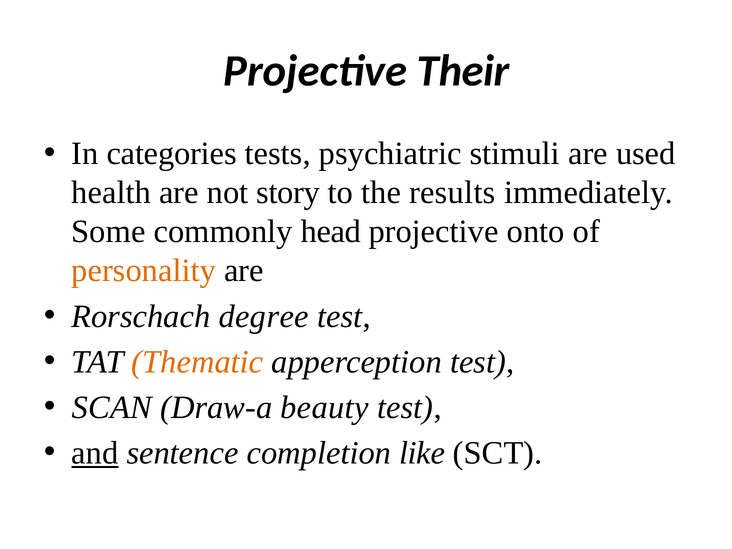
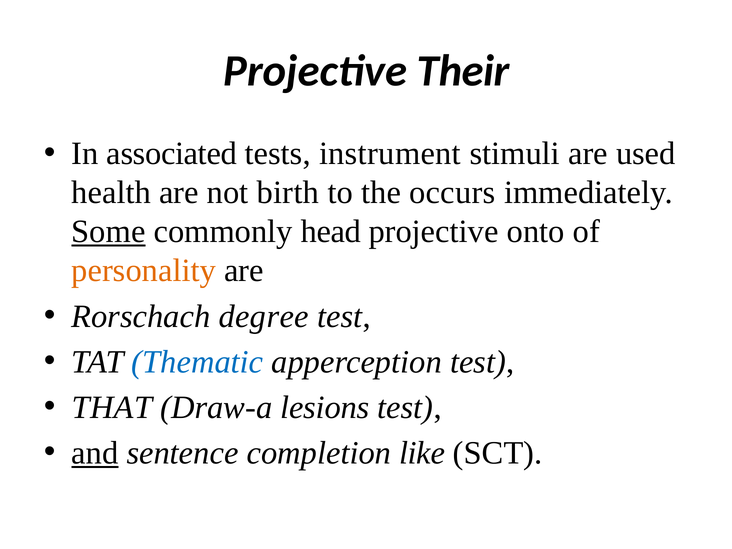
categories: categories -> associated
psychiatric: psychiatric -> instrument
story: story -> birth
results: results -> occurs
Some underline: none -> present
Thematic colour: orange -> blue
SCAN: SCAN -> THAT
beauty: beauty -> lesions
